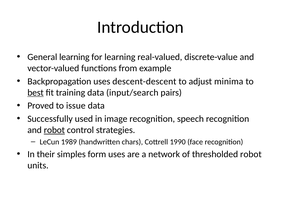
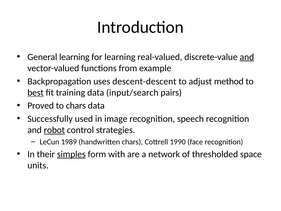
and at (247, 57) underline: none -> present
minima: minima -> method
to issue: issue -> chars
simples underline: none -> present
form uses: uses -> with
thresholded robot: robot -> space
